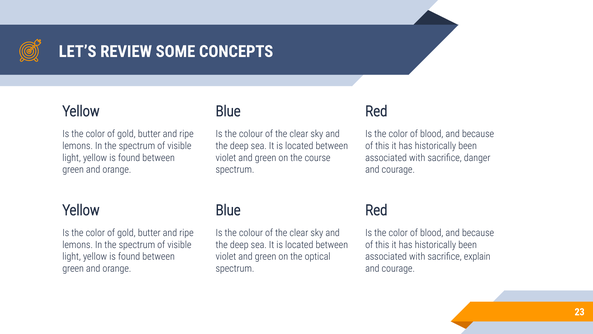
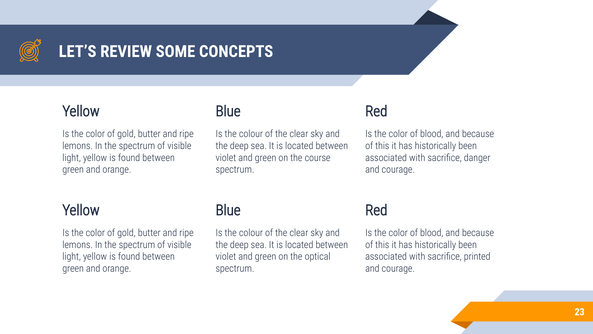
explain: explain -> printed
